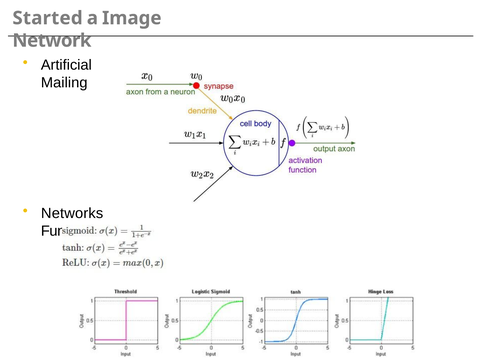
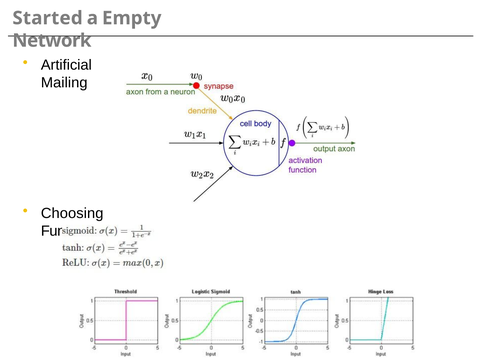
Image: Image -> Empty
Networks: Networks -> Choosing
